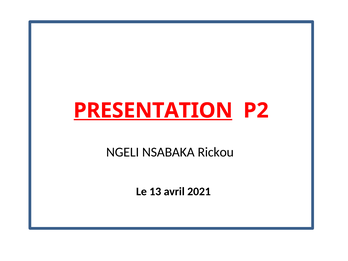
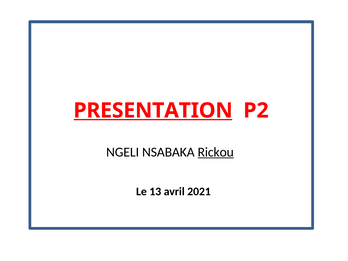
Rickou underline: none -> present
